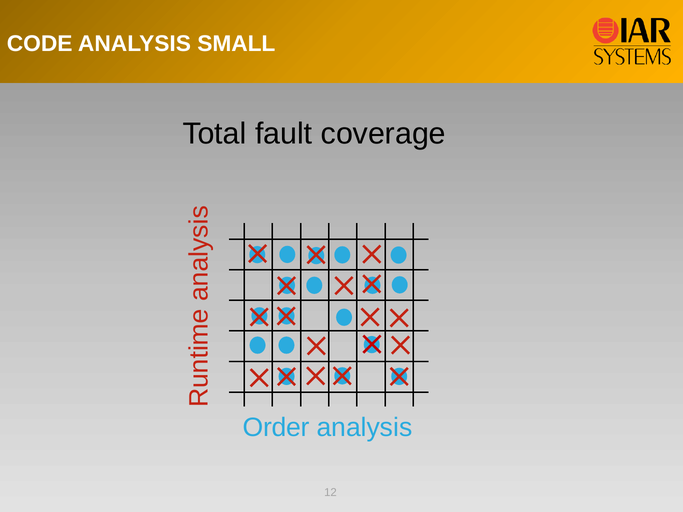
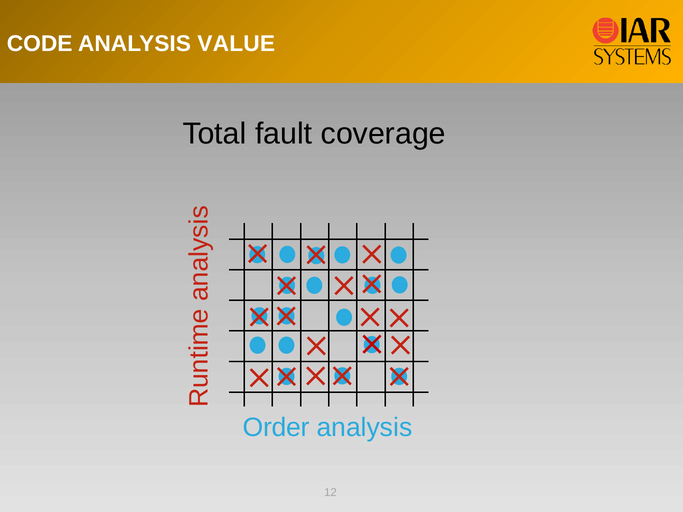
SMALL: SMALL -> VALUE
